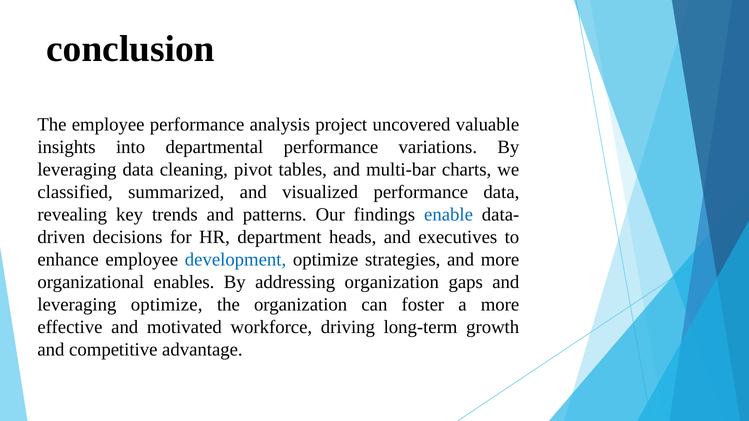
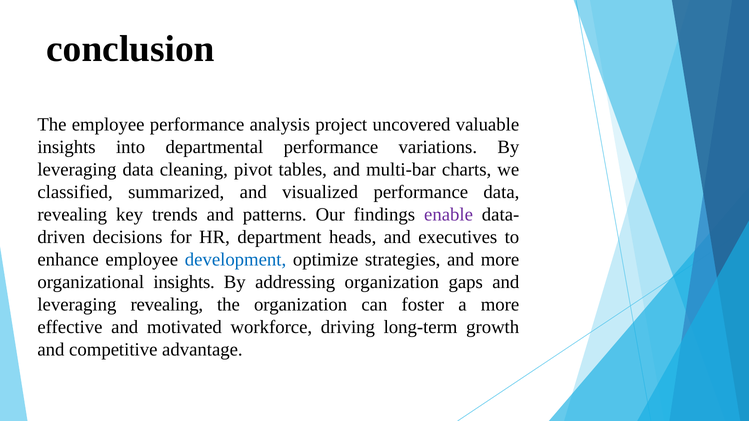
enable colour: blue -> purple
organizational enables: enables -> insights
leveraging optimize: optimize -> revealing
